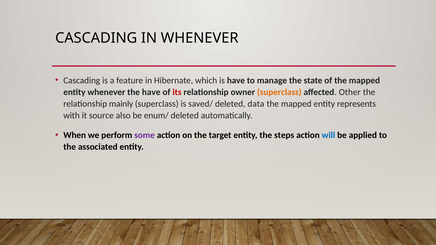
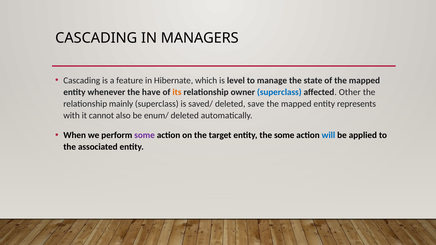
IN WHENEVER: WHENEVER -> MANAGERS
is have: have -> level
its colour: red -> orange
superclass at (279, 92) colour: orange -> blue
data: data -> save
source: source -> cannot
the steps: steps -> some
